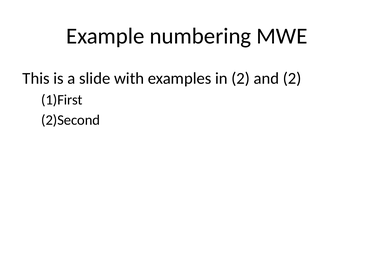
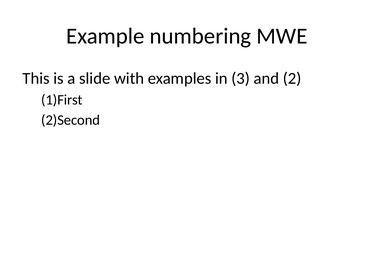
in 2: 2 -> 3
